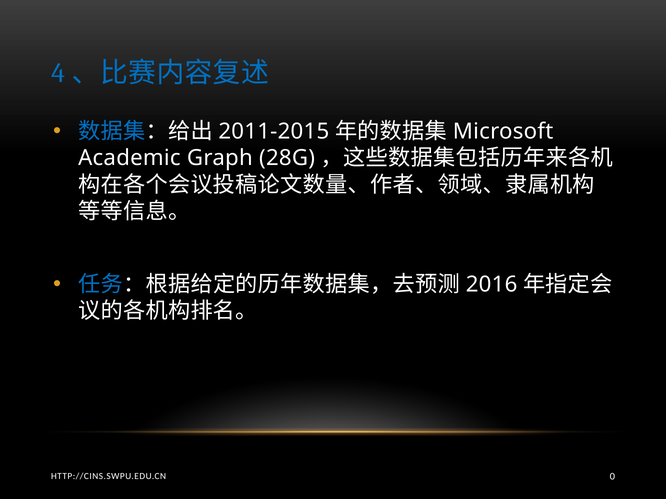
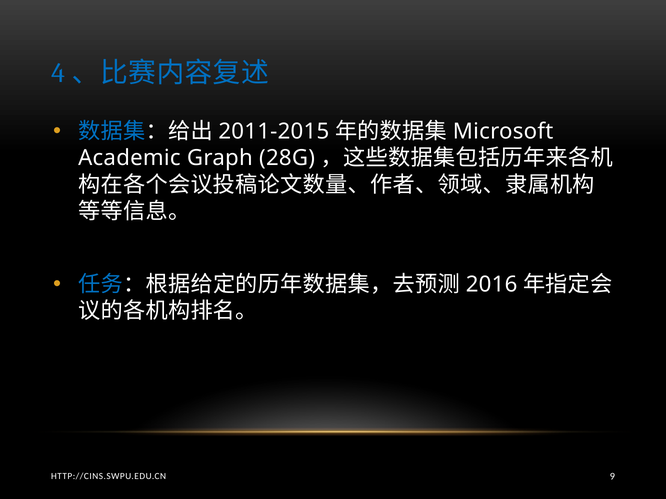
0: 0 -> 9
